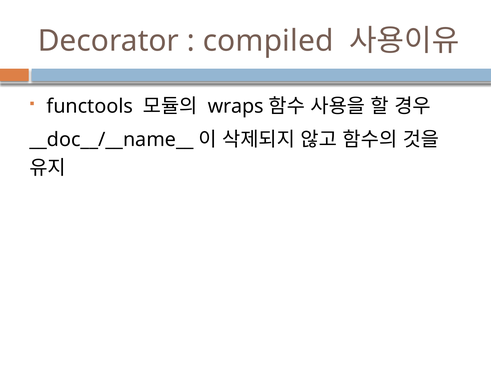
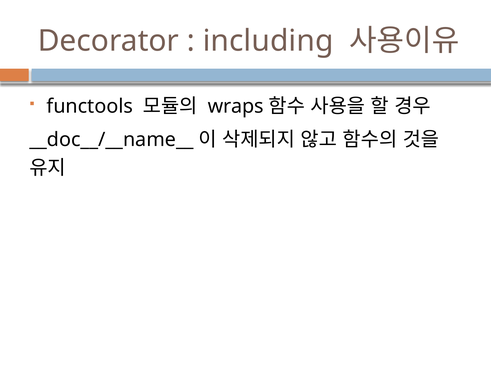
compiled: compiled -> including
